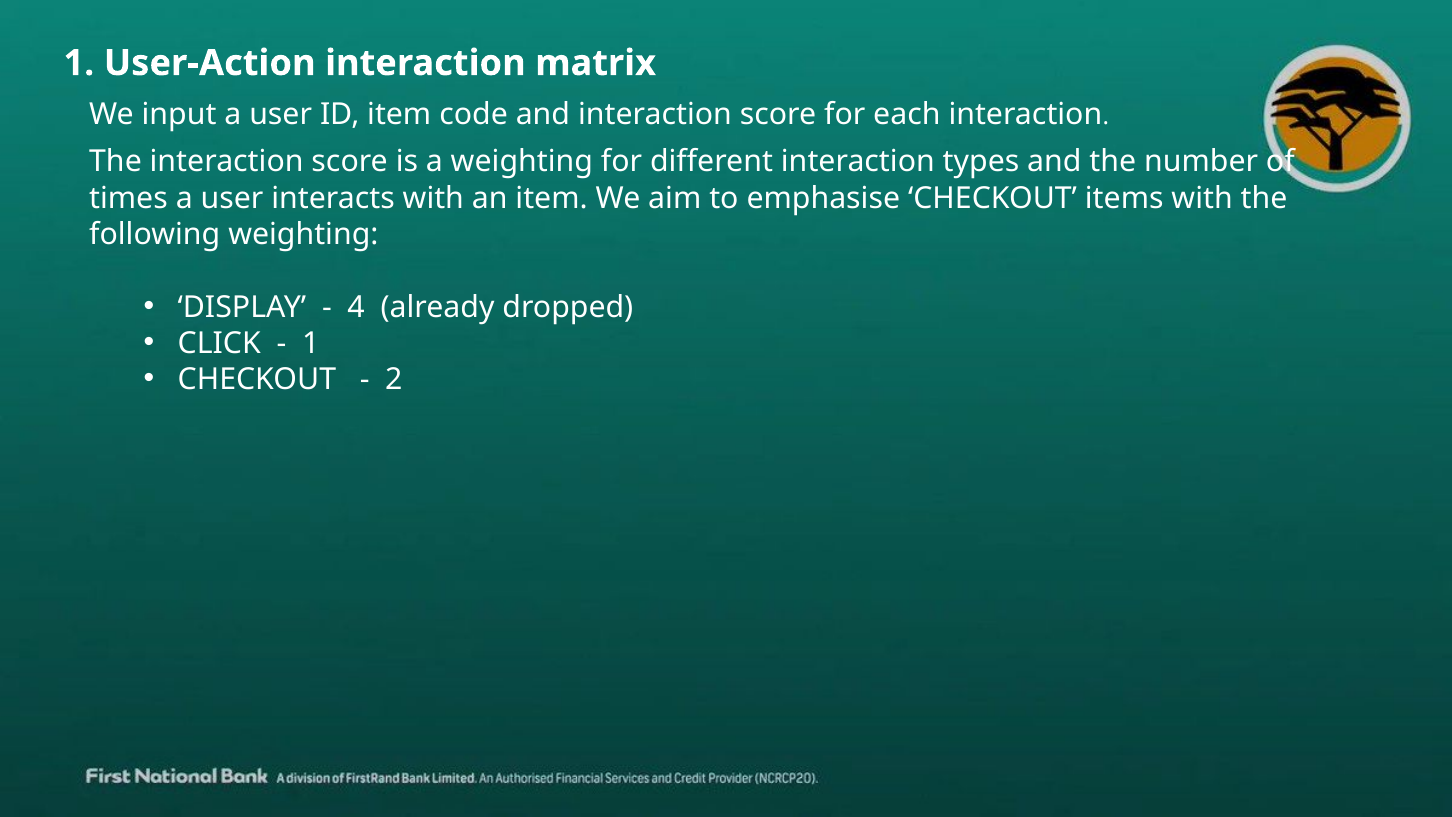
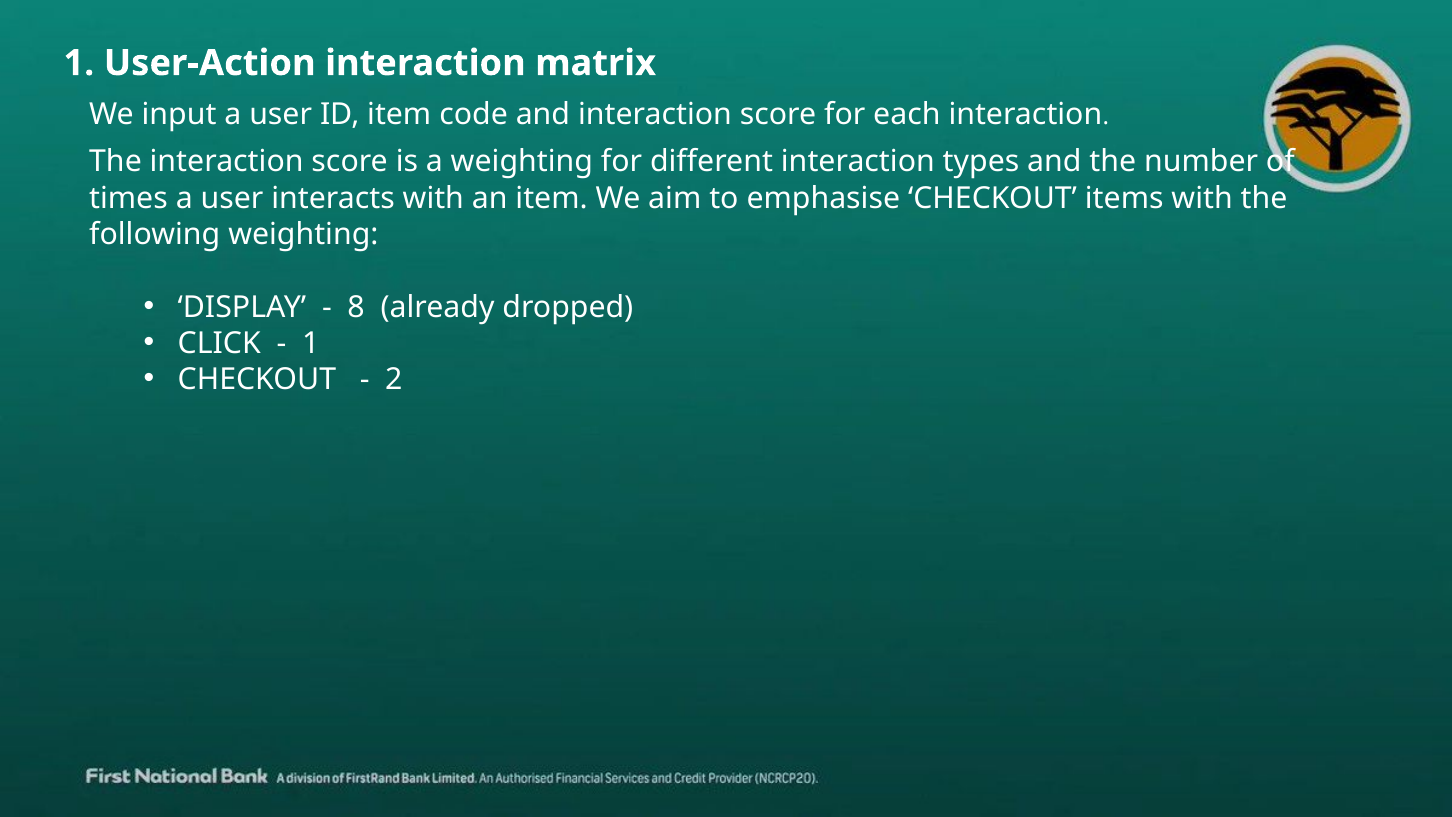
4: 4 -> 8
